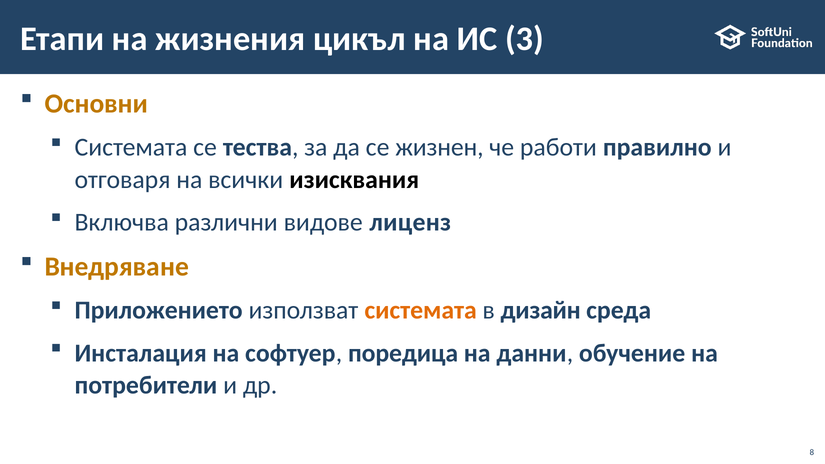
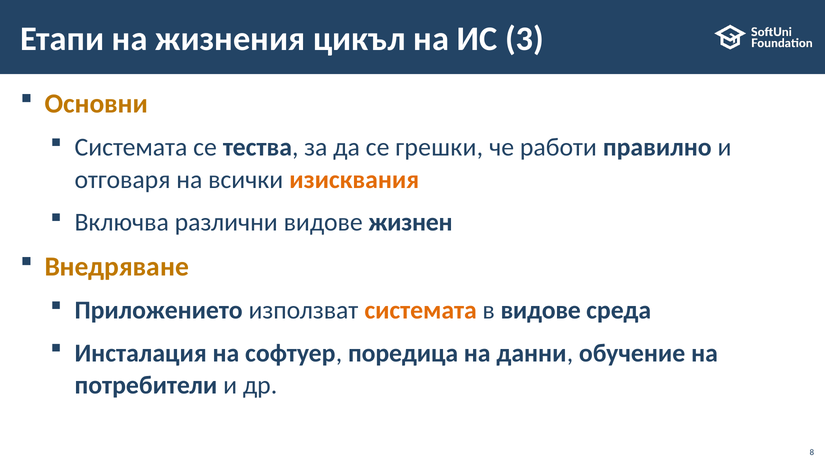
жизнен: жизнен -> грешки
изисквания colour: black -> orange
лиценз: лиценз -> жизнен
в дизайн: дизайн -> видове
